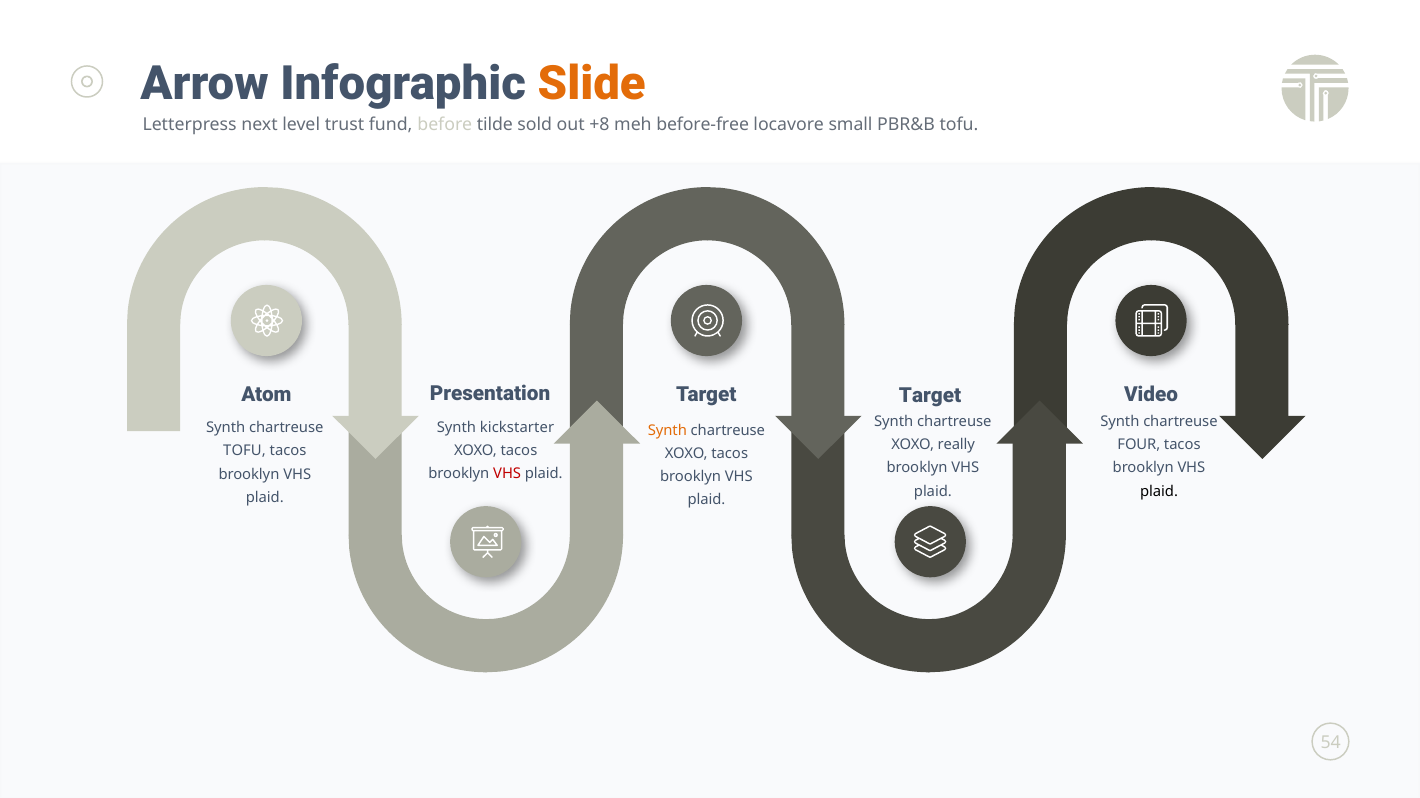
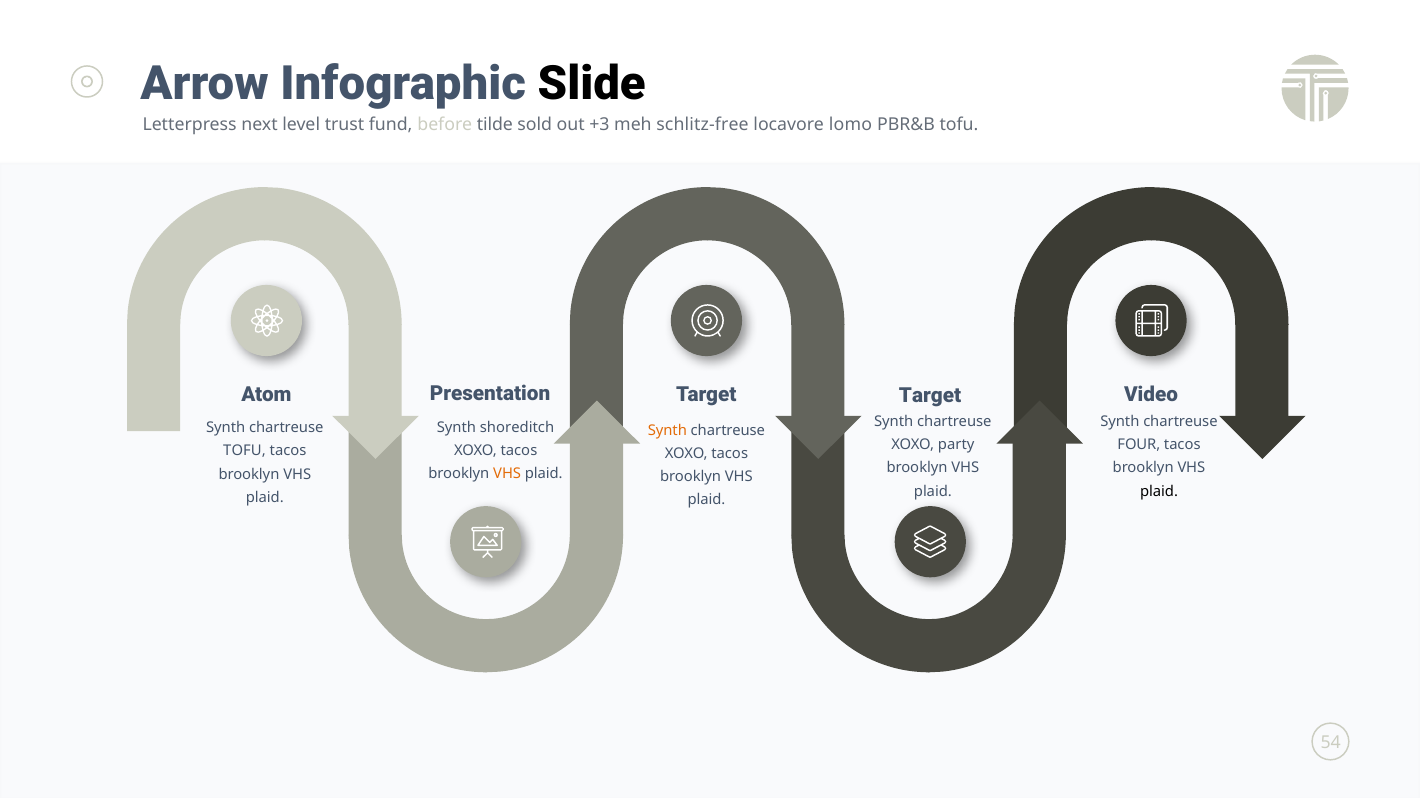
Slide colour: orange -> black
+8: +8 -> +3
before-free: before-free -> schlitz-free
small: small -> lomo
kickstarter: kickstarter -> shoreditch
really: really -> party
VHS at (507, 474) colour: red -> orange
